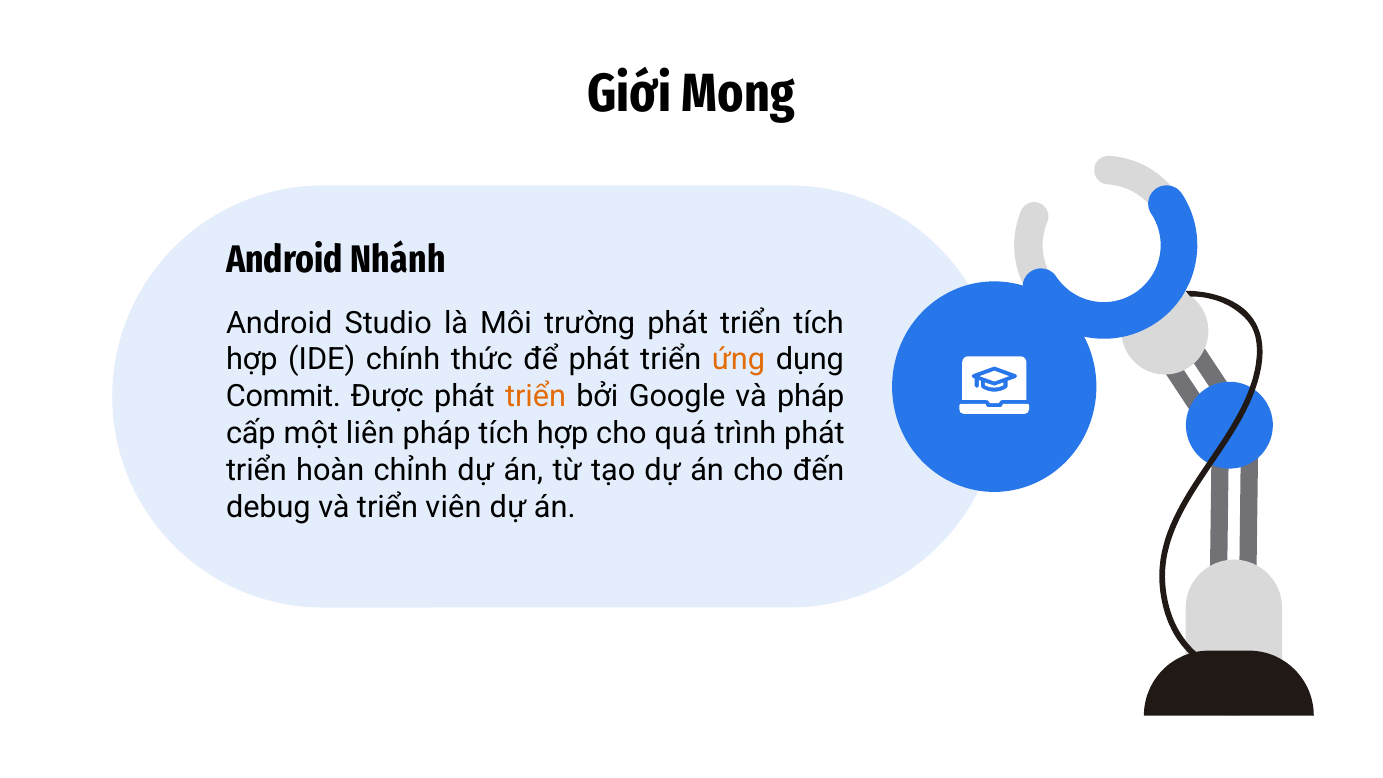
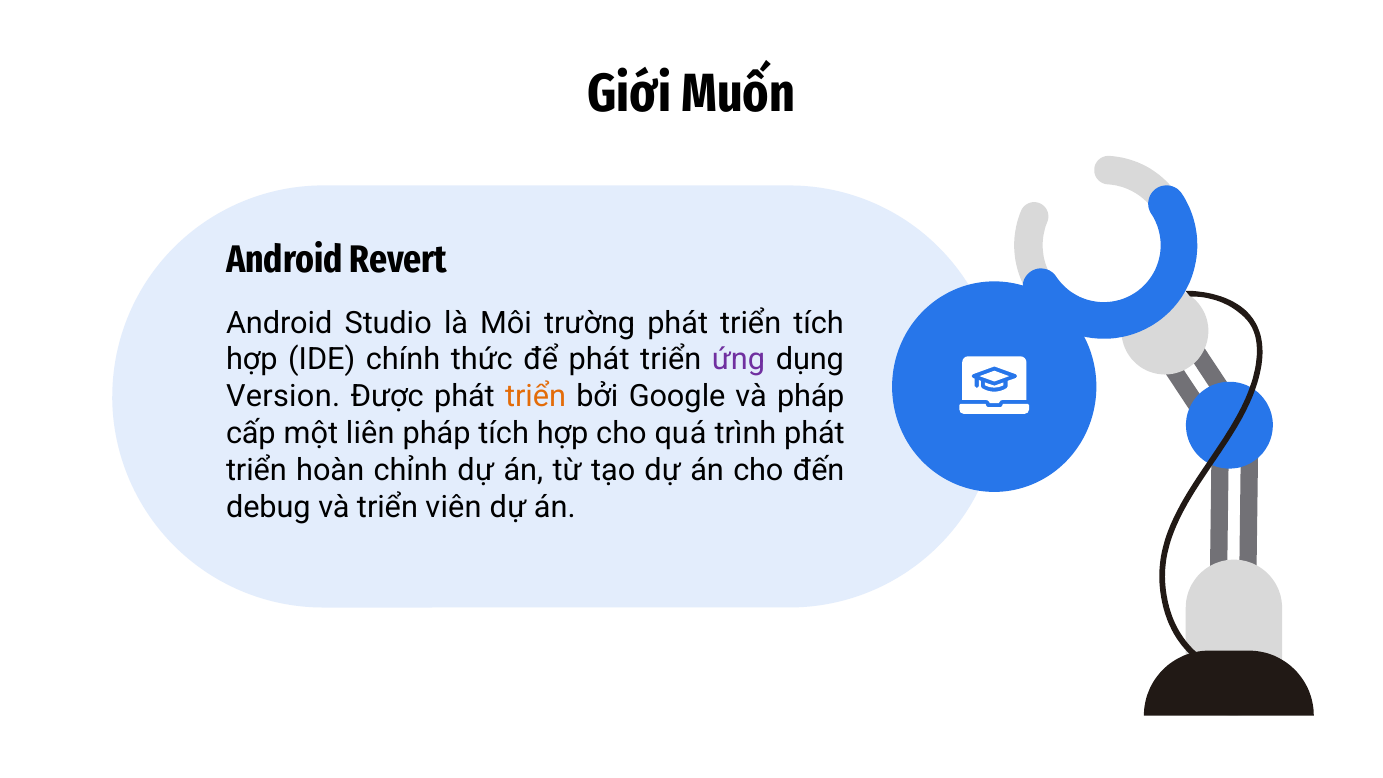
Mong: Mong -> Muốn
Nhánh: Nhánh -> Revert
ứng colour: orange -> purple
Commit: Commit -> Version
